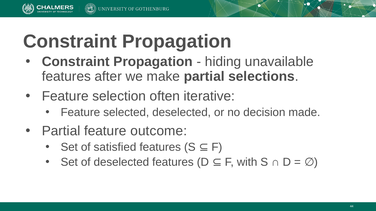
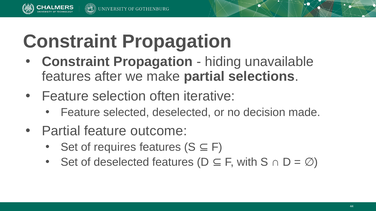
satisfied: satisfied -> requires
